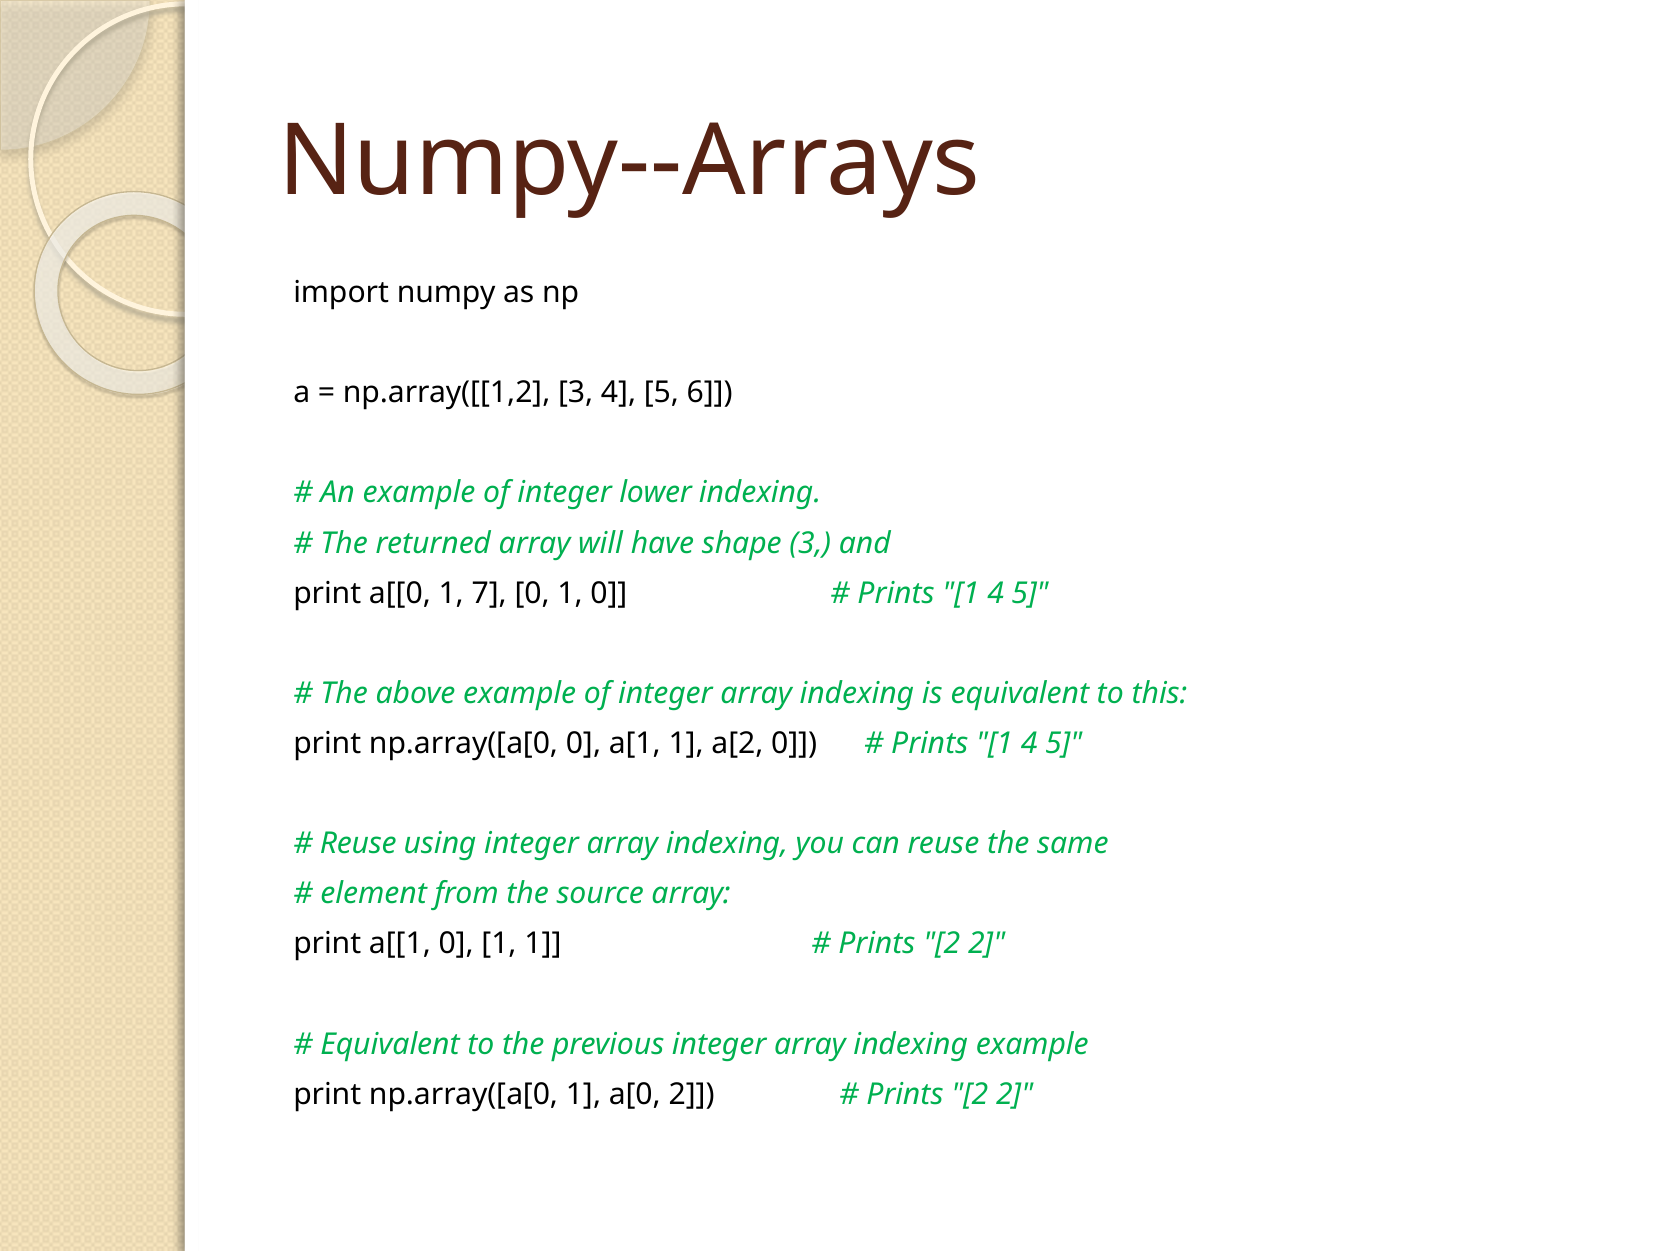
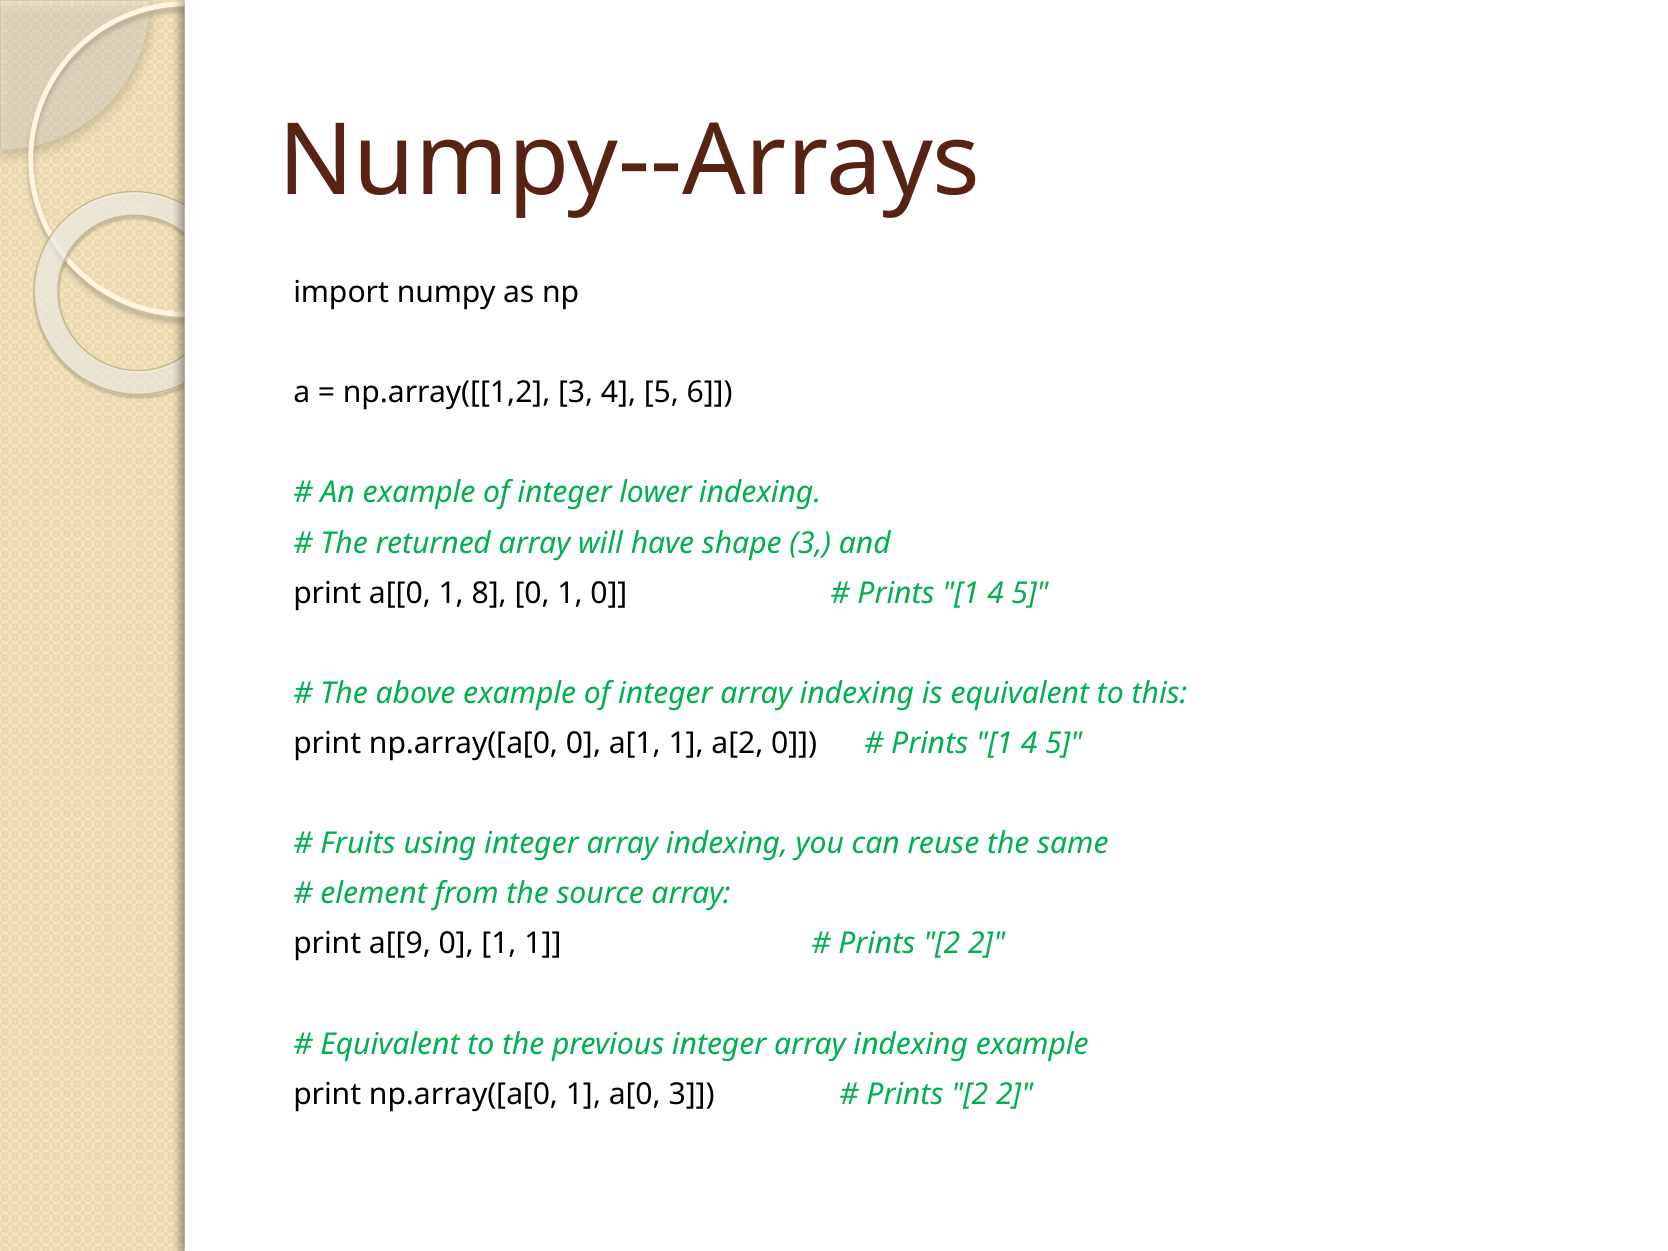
7: 7 -> 8
Reuse at (358, 844): Reuse -> Fruits
a[[1: a[[1 -> a[[9
a[0 2: 2 -> 3
